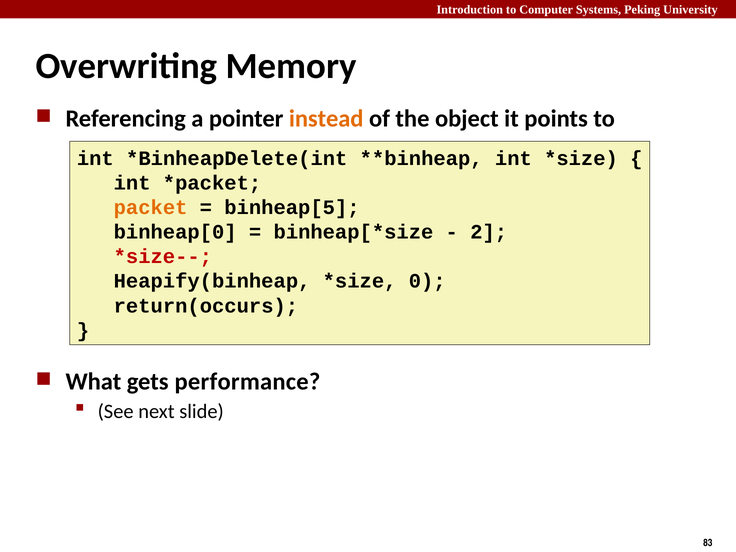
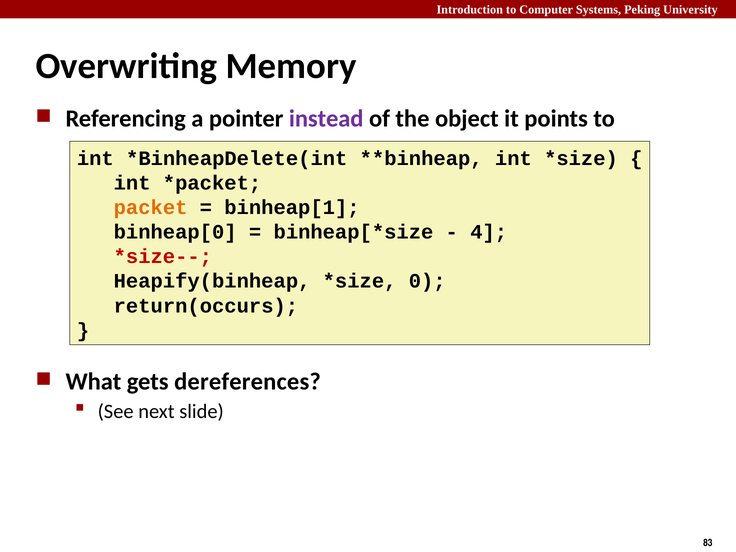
instead colour: orange -> purple
binheap[5: binheap[5 -> binheap[1
2: 2 -> 4
performance: performance -> dereferences
